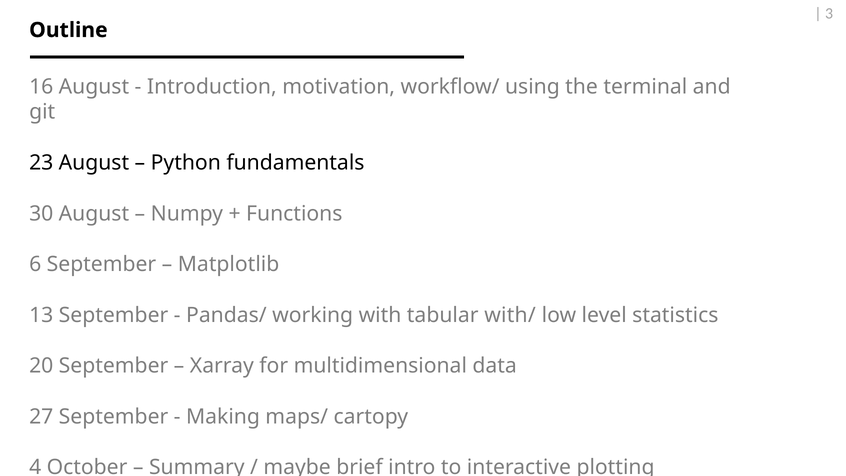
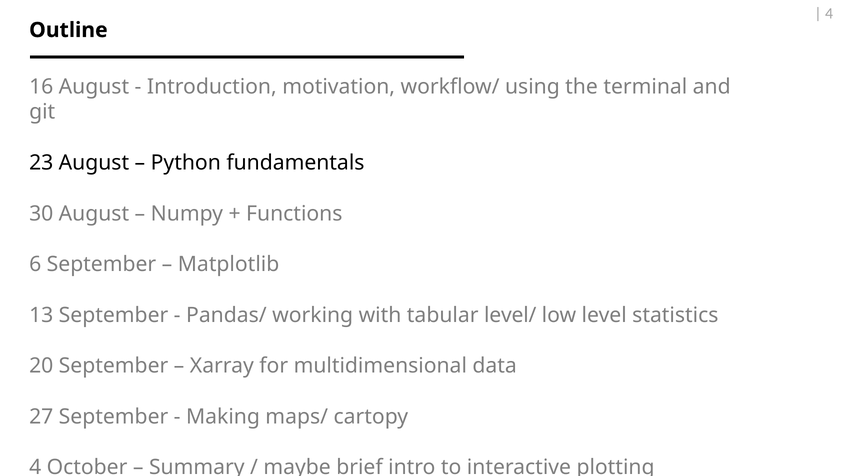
3 at (829, 14): 3 -> 4
with/: with/ -> level/
